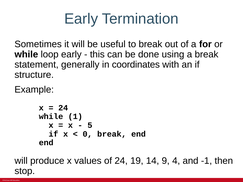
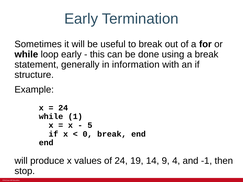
coordinates: coordinates -> information
